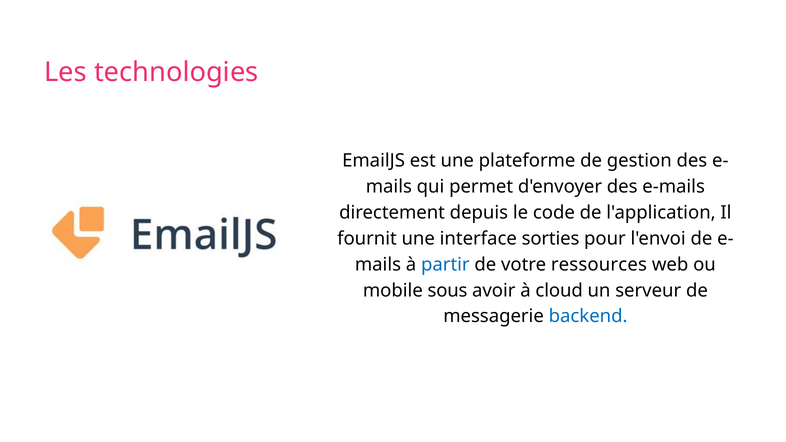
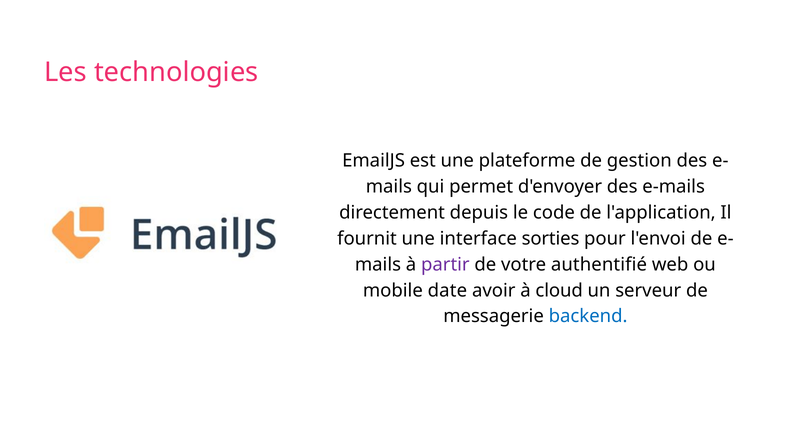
partir colour: blue -> purple
ressources: ressources -> authentifié
sous: sous -> date
